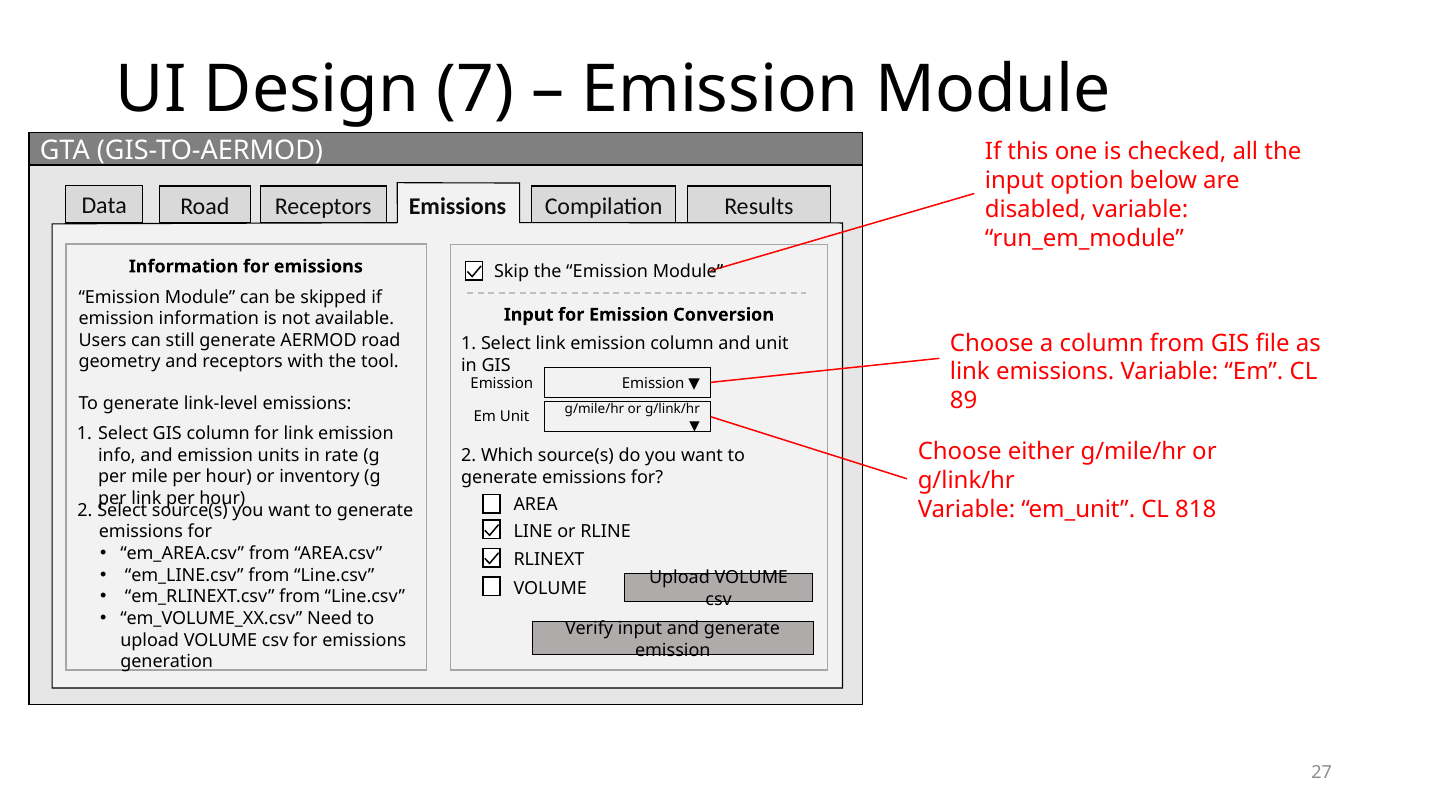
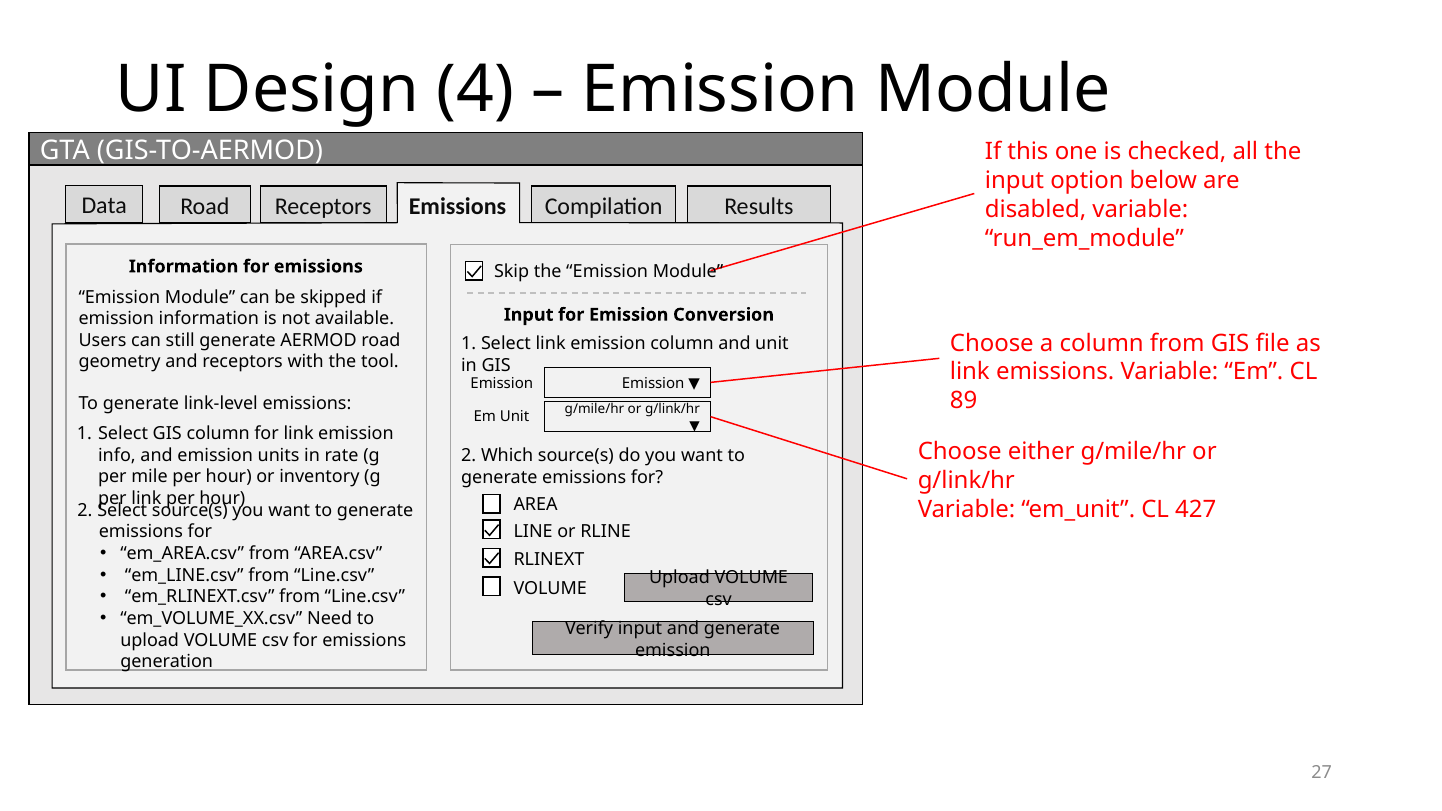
7: 7 -> 4
818: 818 -> 427
